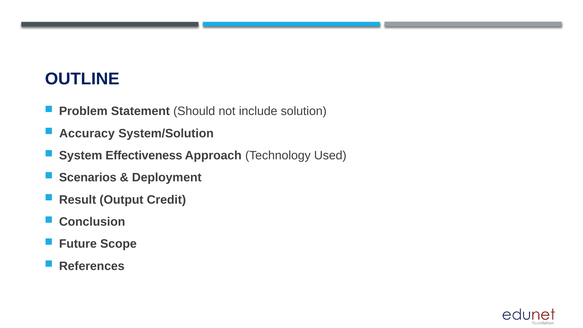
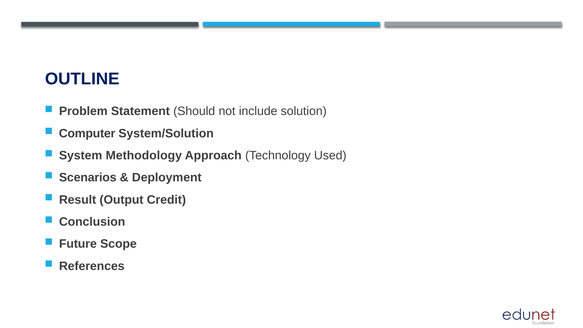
Accuracy: Accuracy -> Computer
Effectiveness: Effectiveness -> Methodology
